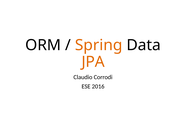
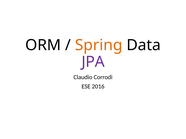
JPA colour: orange -> purple
